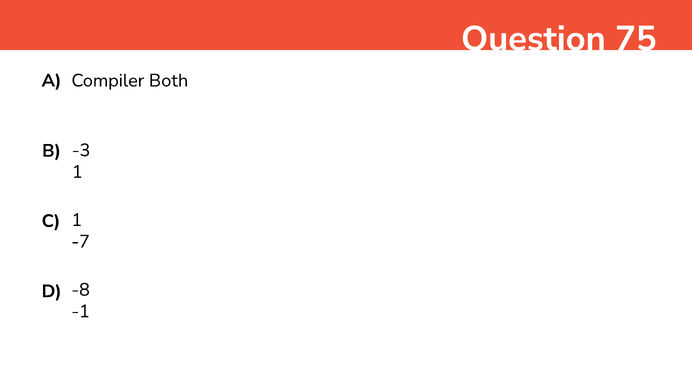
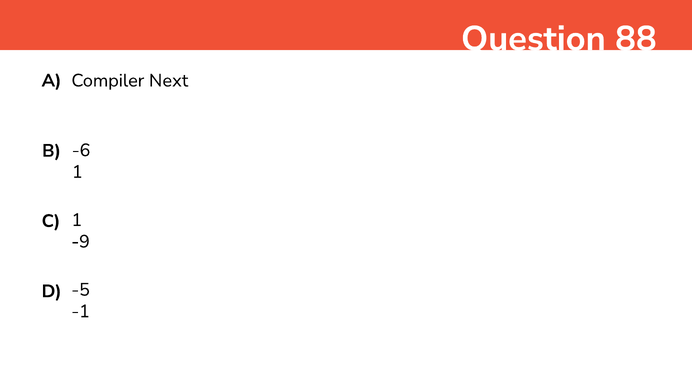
75: 75 -> 88
Both: Both -> Next
-3: -3 -> -6
-7: -7 -> -9
-8: -8 -> -5
